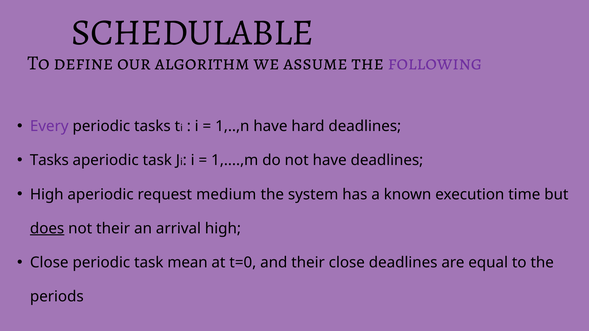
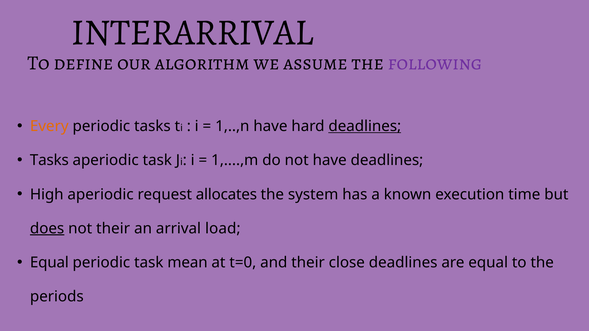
SCHEDULABLE: SCHEDULABLE -> INTERARRIVAL
Every colour: purple -> orange
deadlines at (365, 126) underline: none -> present
medium: medium -> allocates
arrival high: high -> load
Close at (49, 263): Close -> Equal
